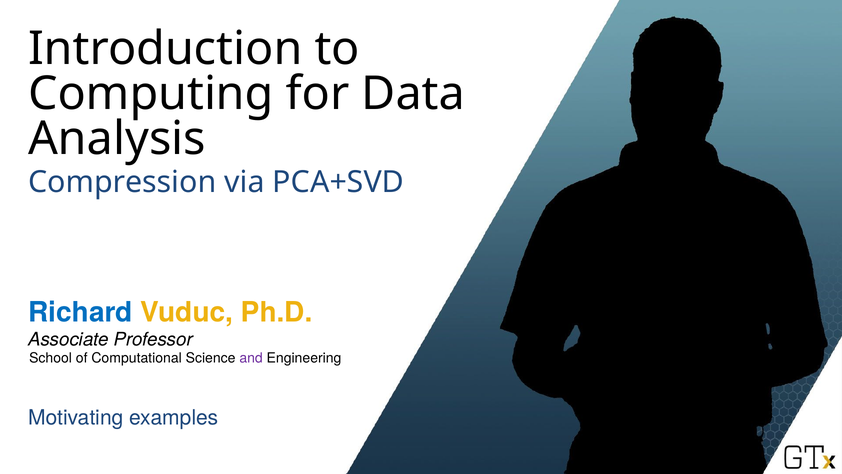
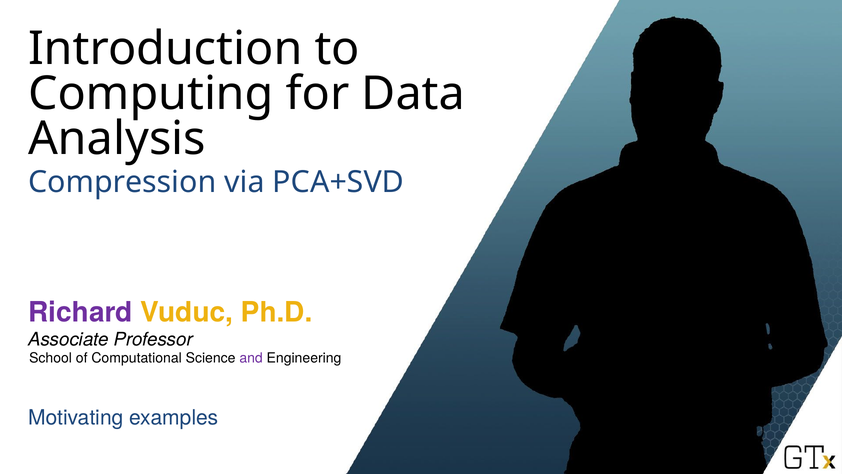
Richard colour: blue -> purple
